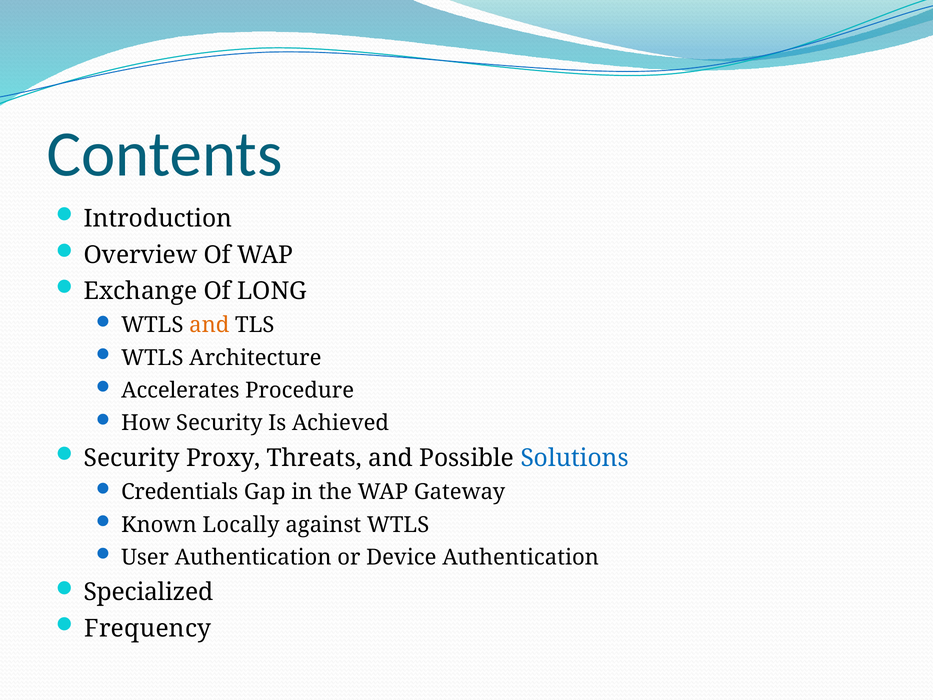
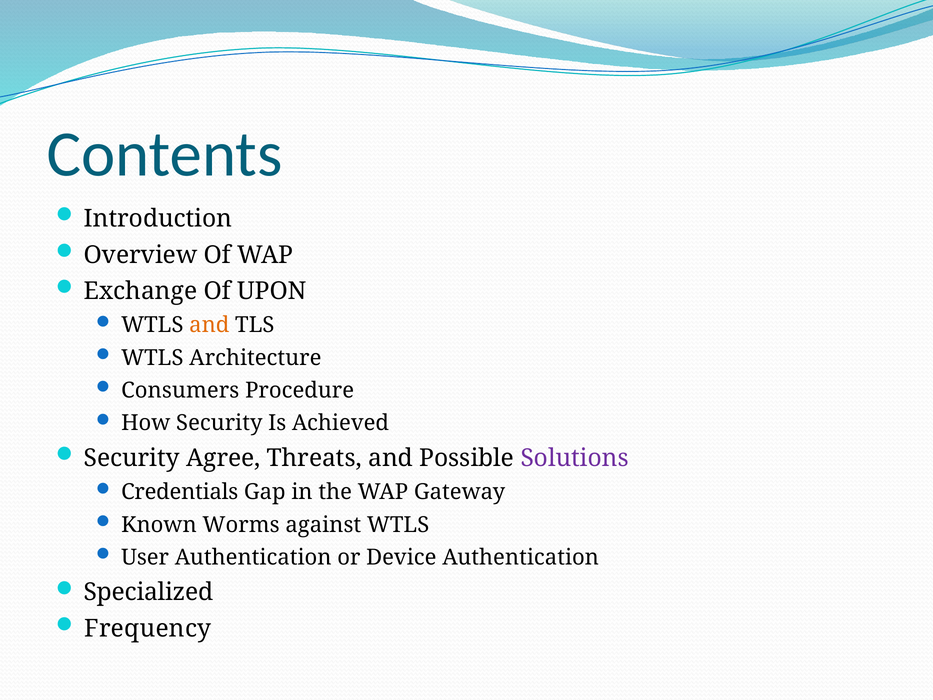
LONG: LONG -> UPON
Accelerates: Accelerates -> Consumers
Proxy: Proxy -> Agree
Solutions colour: blue -> purple
Locally: Locally -> Worms
